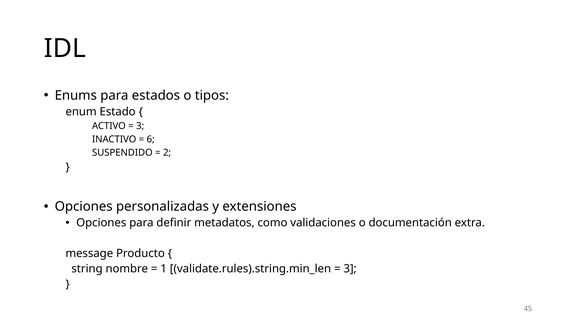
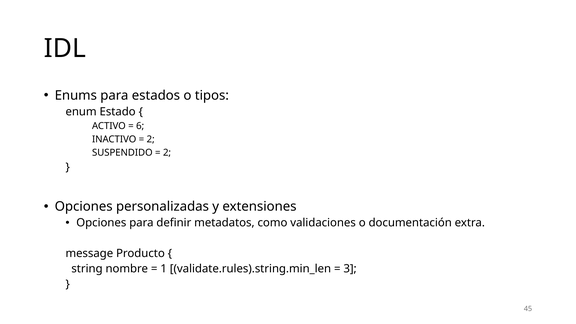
3 at (140, 126): 3 -> 6
6 at (151, 139): 6 -> 2
